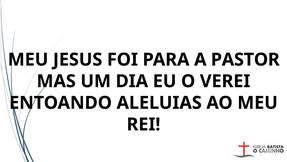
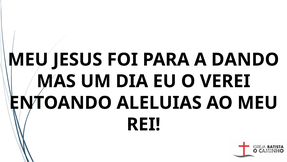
PASTOR: PASTOR -> DANDO
